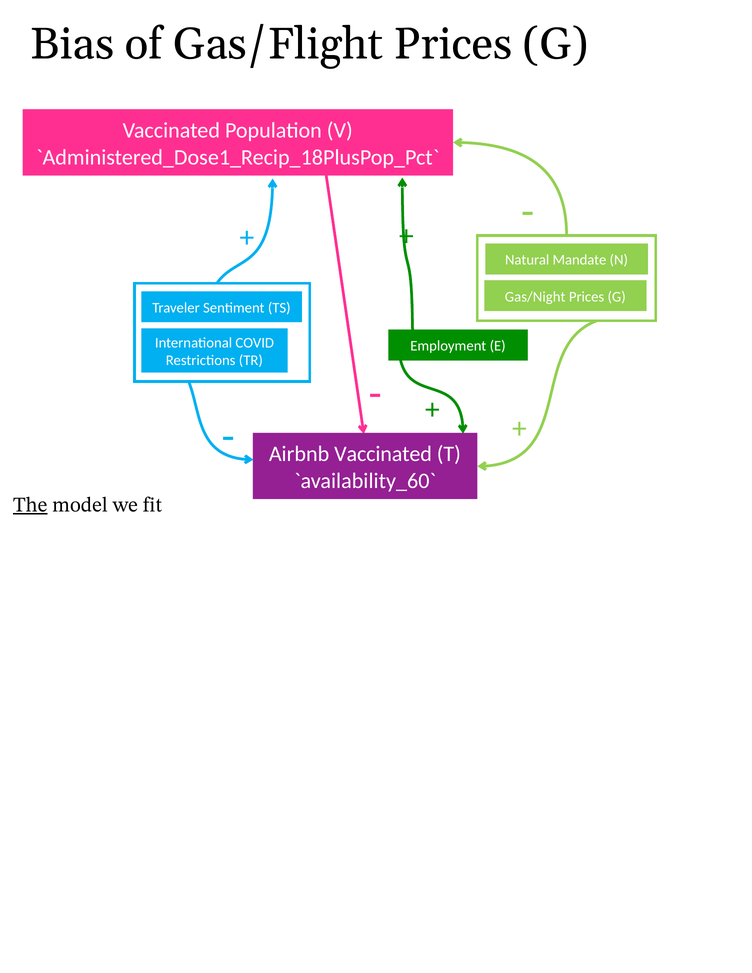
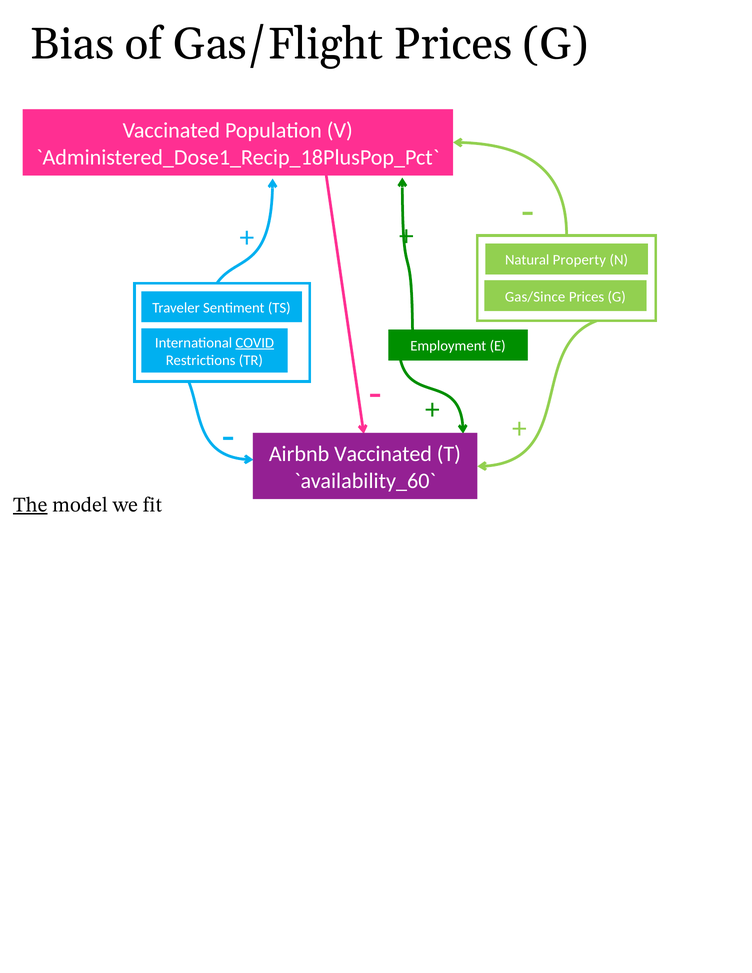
Mandate: Mandate -> Property
Gas/Night: Gas/Night -> Gas/Since
COVID underline: none -> present
